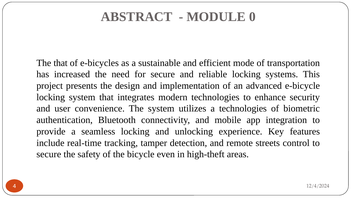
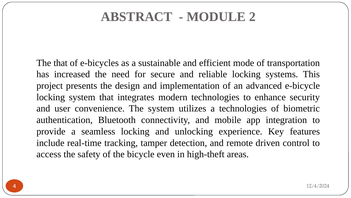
0: 0 -> 2
streets: streets -> driven
secure at (49, 154): secure -> access
